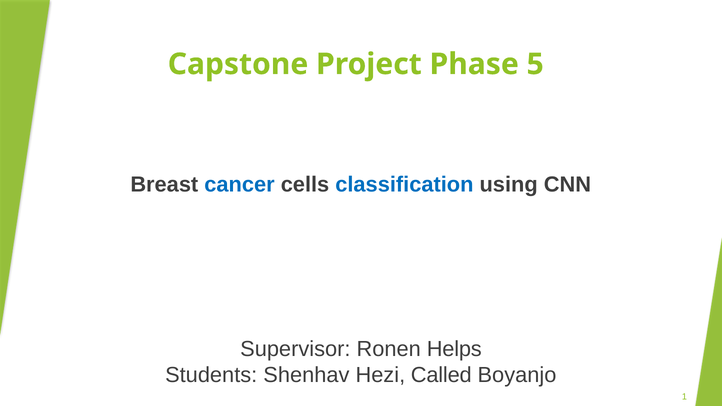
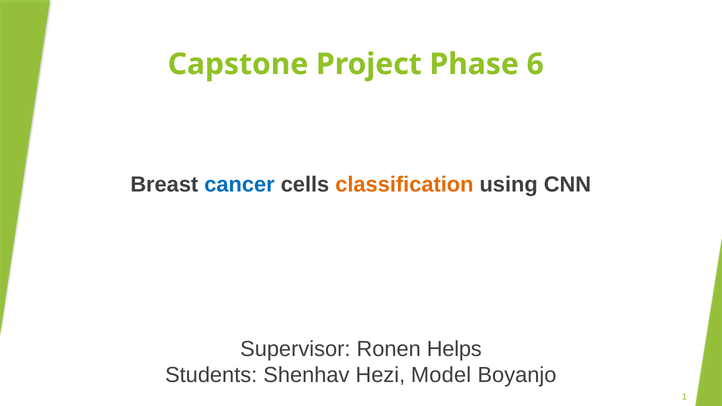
5: 5 -> 6
classification colour: blue -> orange
Called: Called -> Model
